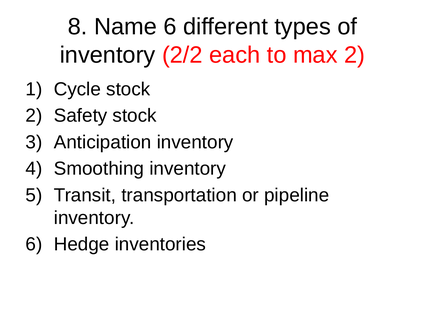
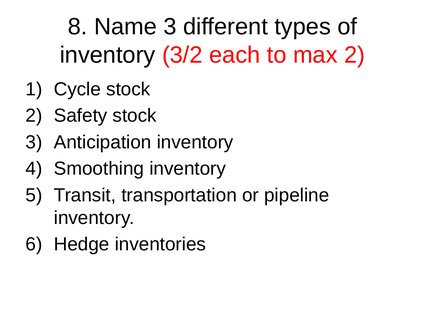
Name 6: 6 -> 3
2/2: 2/2 -> 3/2
